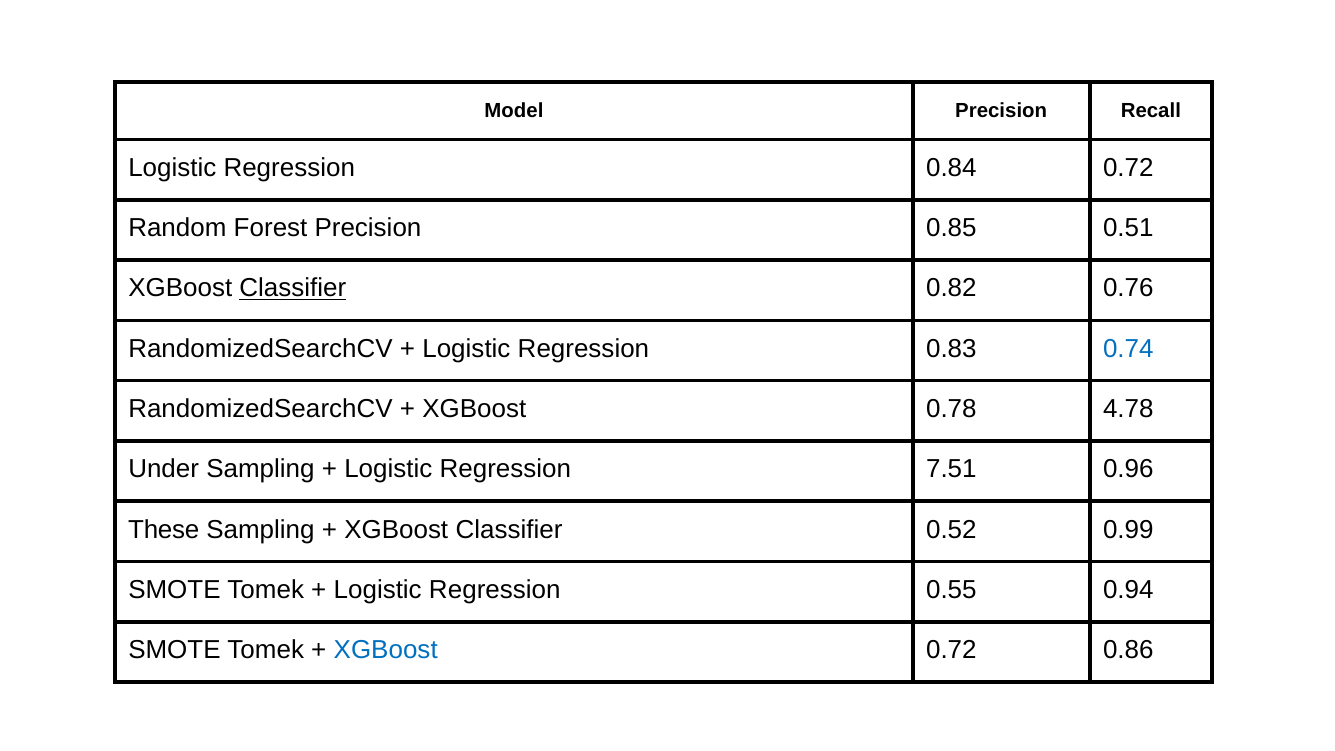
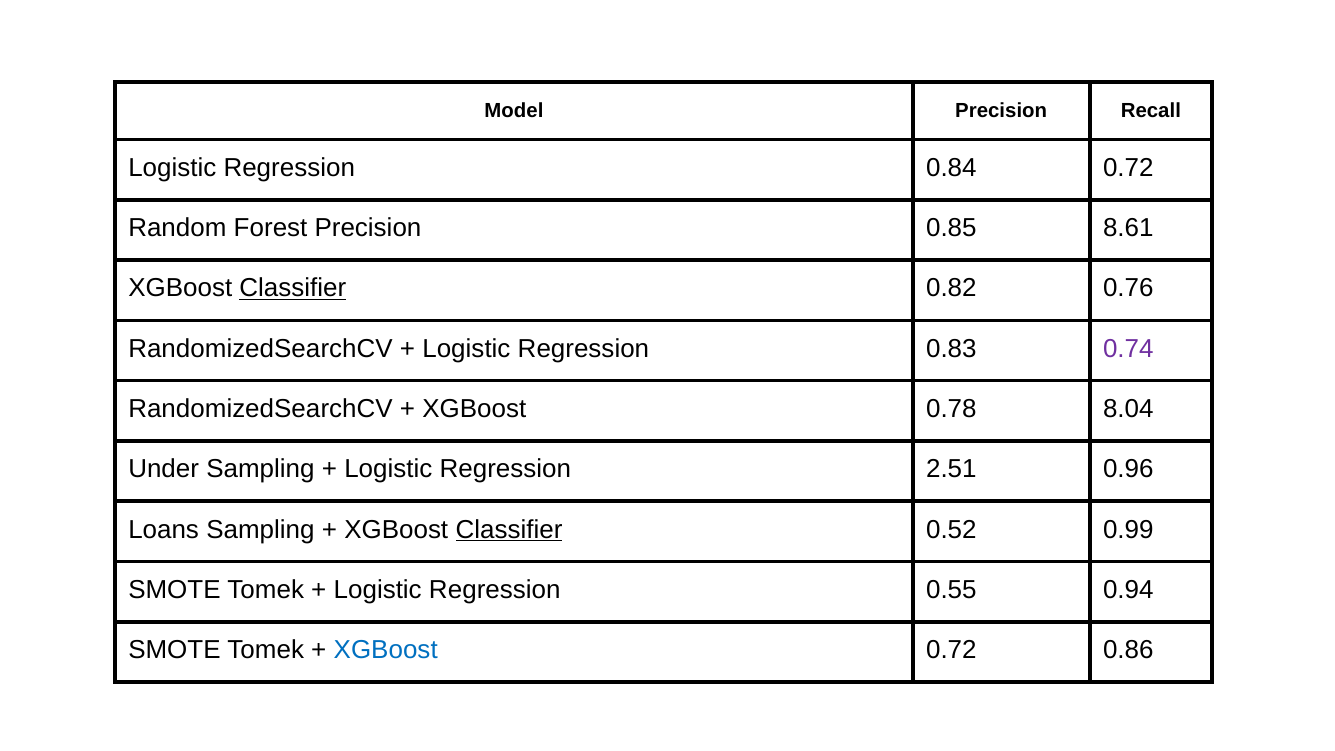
0.51: 0.51 -> 8.61
0.74 colour: blue -> purple
4.78: 4.78 -> 8.04
7.51: 7.51 -> 2.51
These: These -> Loans
Classifier at (509, 529) underline: none -> present
